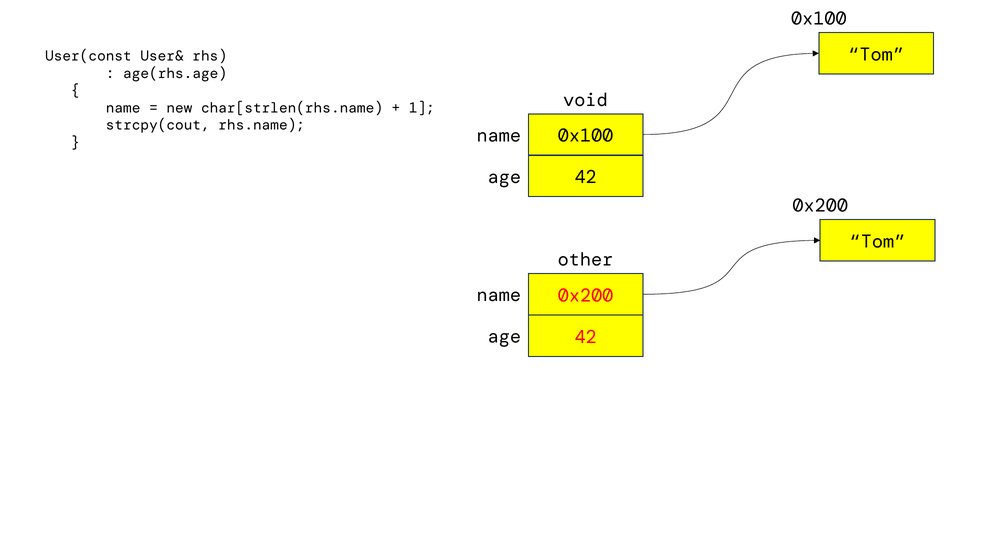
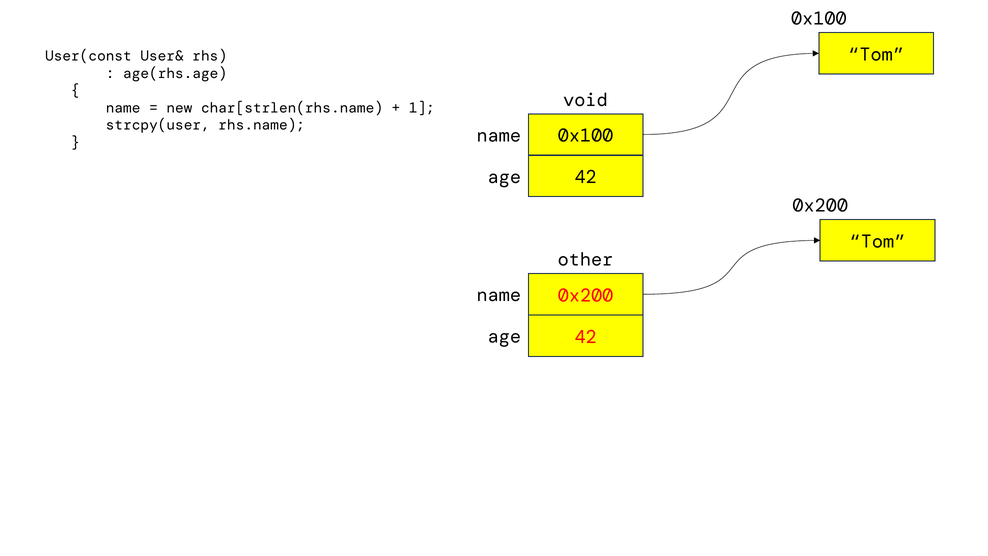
strcpy(cout: strcpy(cout -> strcpy(user
